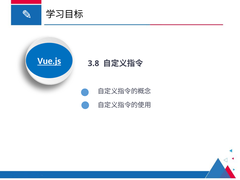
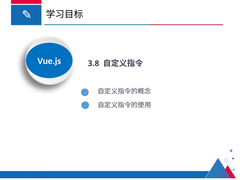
Vue.js underline: present -> none
